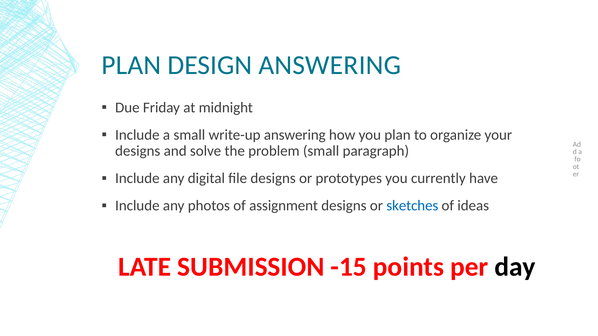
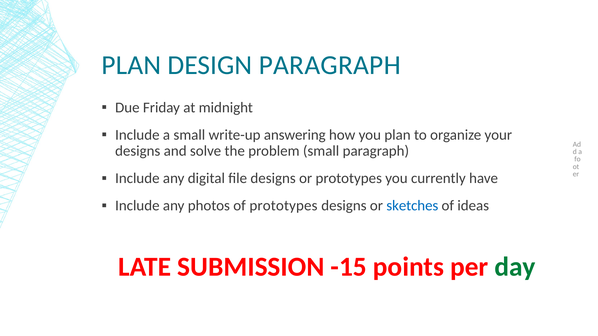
DESIGN ANSWERING: ANSWERING -> PARAGRAPH
of assignment: assignment -> prototypes
day colour: black -> green
